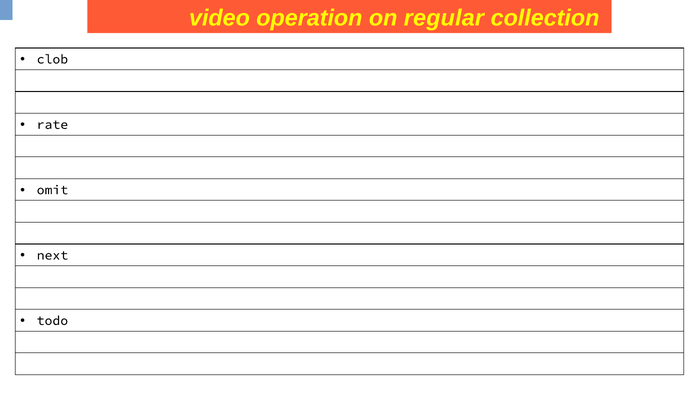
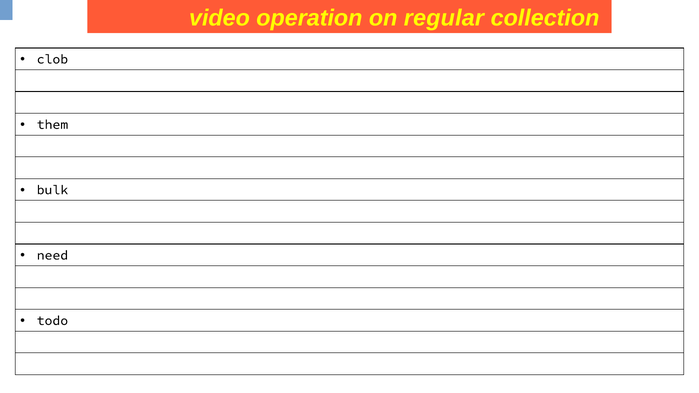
rate: rate -> them
omit: omit -> bulk
next: next -> need
